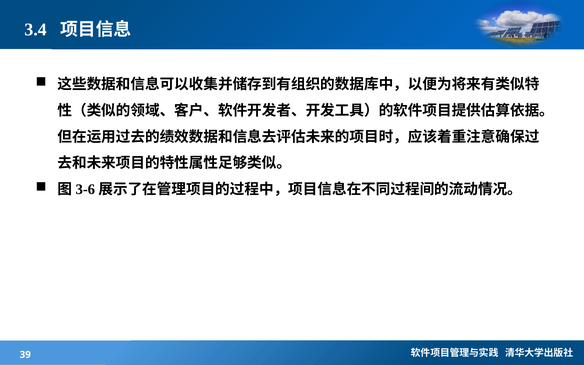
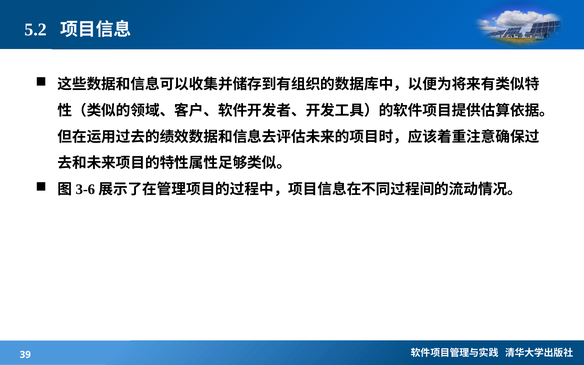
3.4: 3.4 -> 5.2
